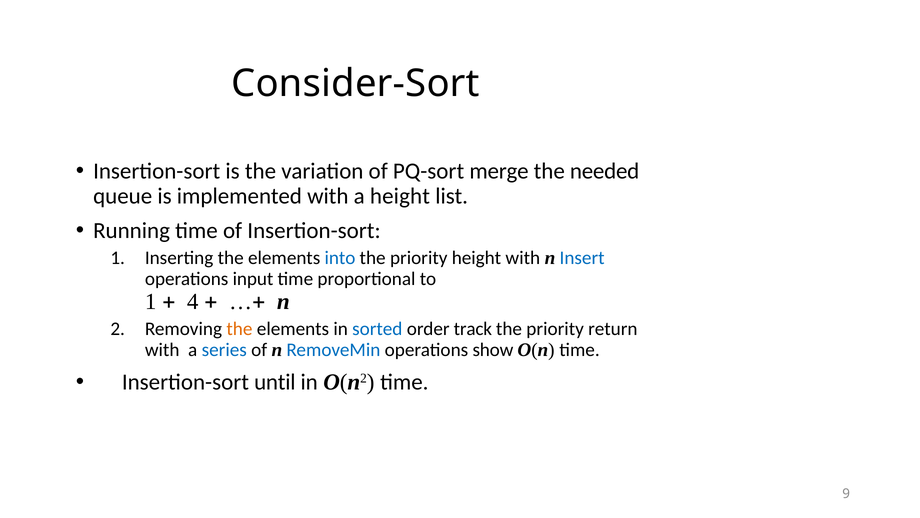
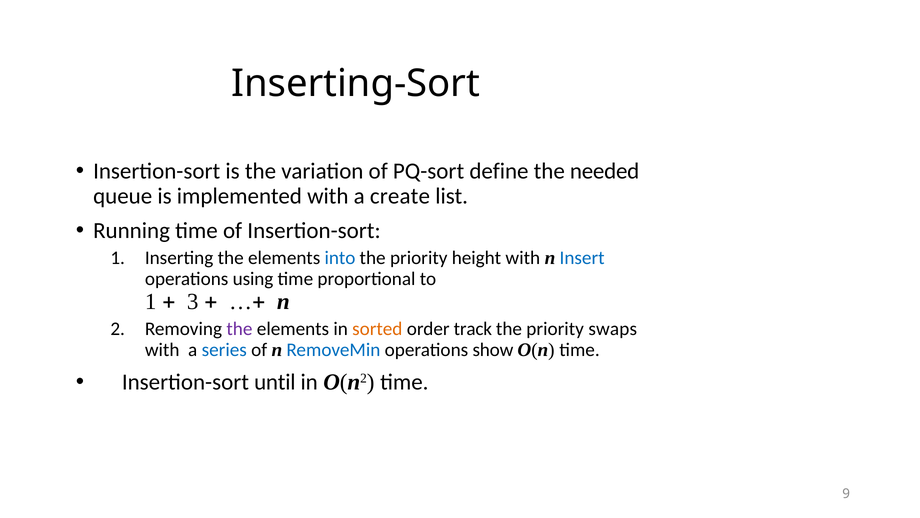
Consider-Sort: Consider-Sort -> Inserting-Sort
merge: merge -> define
a height: height -> create
input: input -> using
4: 4 -> 3
the at (239, 329) colour: orange -> purple
sorted colour: blue -> orange
return: return -> swaps
